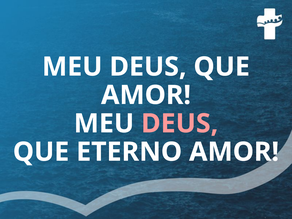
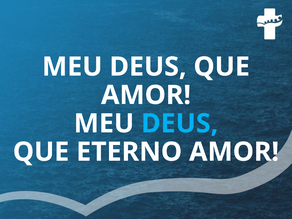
DEUS at (180, 124) colour: pink -> light blue
